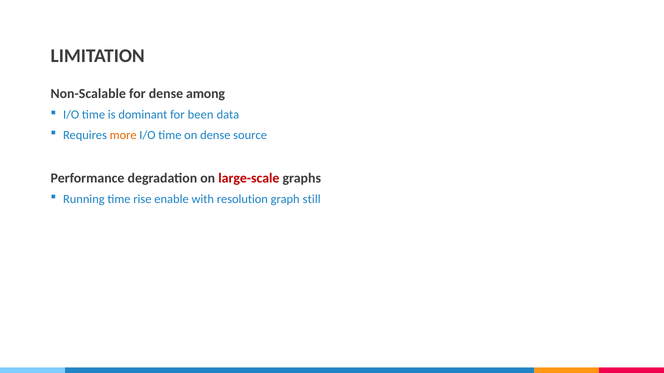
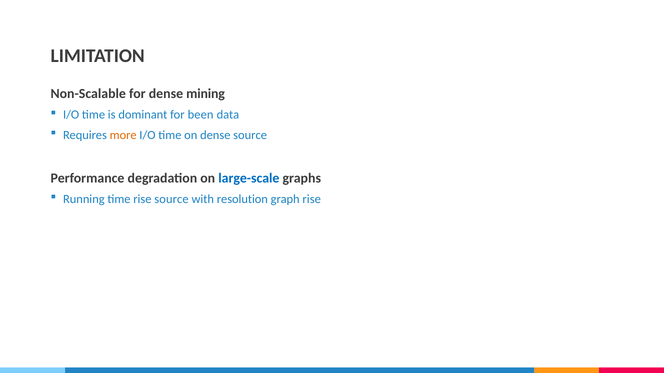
among: among -> mining
large-scale colour: red -> blue
rise enable: enable -> source
graph still: still -> rise
